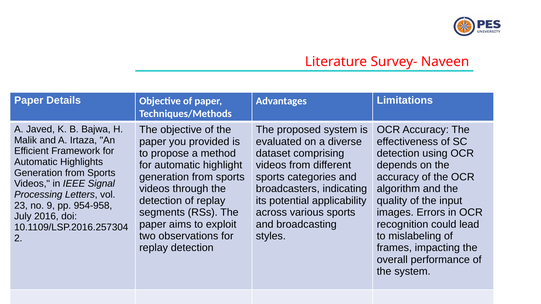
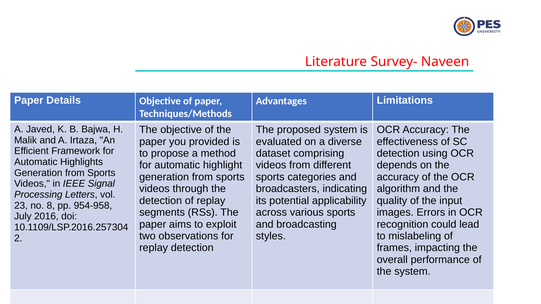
9: 9 -> 8
